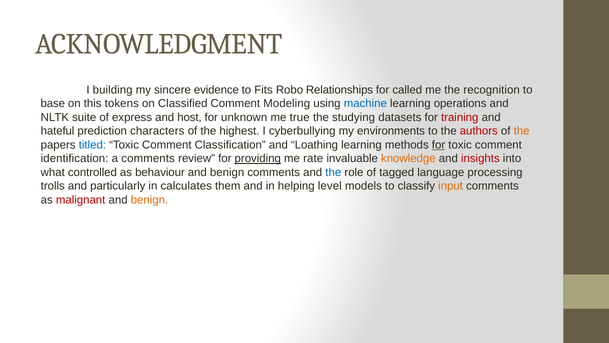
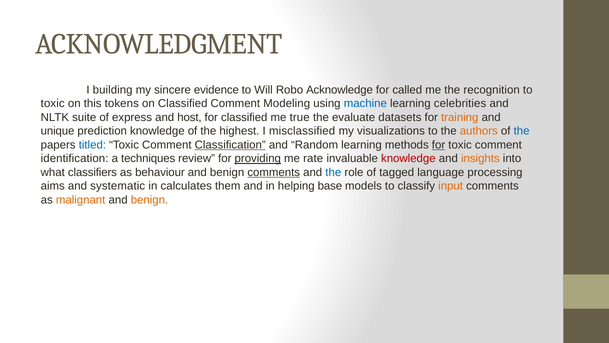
Fits: Fits -> Will
Relationships: Relationships -> Acknowledge
base at (53, 104): base -> toxic
operations: operations -> celebrities
for unknown: unknown -> classified
studying: studying -> evaluate
training colour: red -> orange
hateful: hateful -> unique
prediction characters: characters -> knowledge
cyberbullying: cyberbullying -> misclassified
environments: environments -> visualizations
authors colour: red -> orange
the at (522, 131) colour: orange -> blue
Classification underline: none -> present
Loathing: Loathing -> Random
a comments: comments -> techniques
knowledge at (408, 158) colour: orange -> red
insights colour: red -> orange
controlled: controlled -> classifiers
comments at (274, 172) underline: none -> present
trolls: trolls -> aims
particularly: particularly -> systematic
level: level -> base
malignant colour: red -> orange
